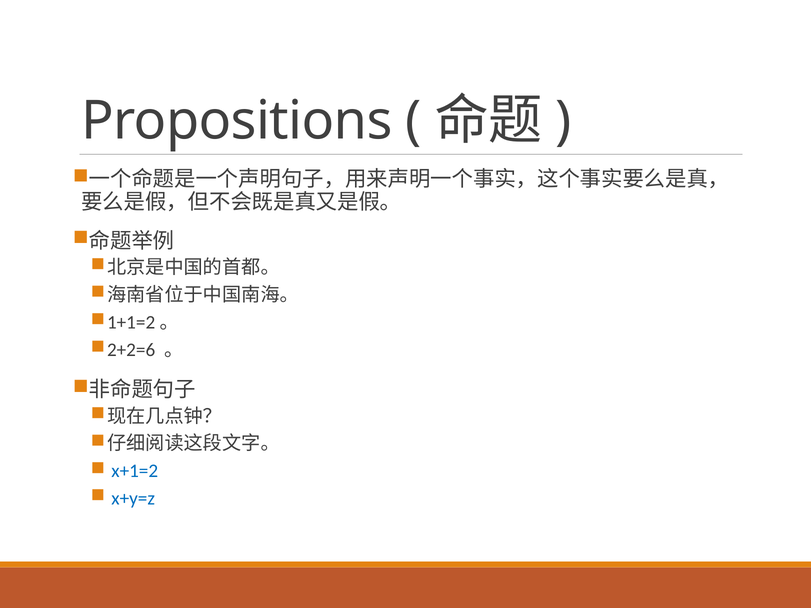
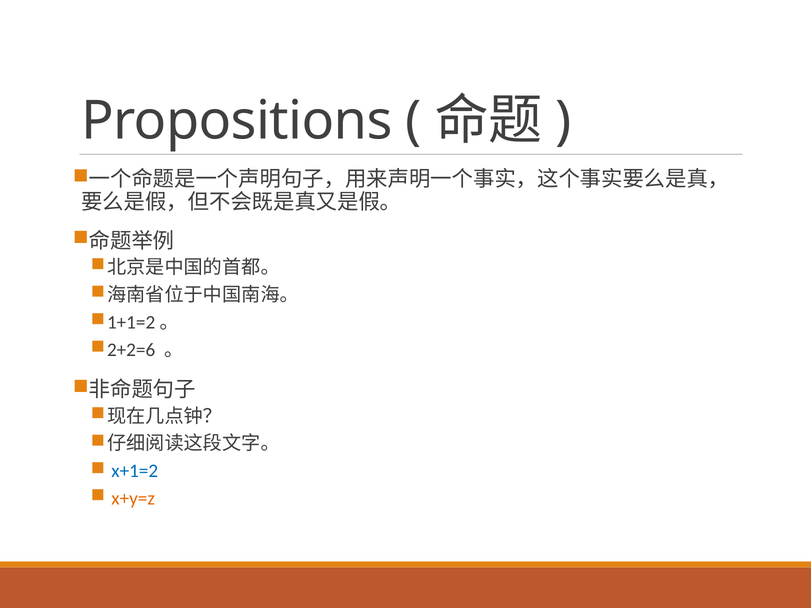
x+y=z colour: blue -> orange
